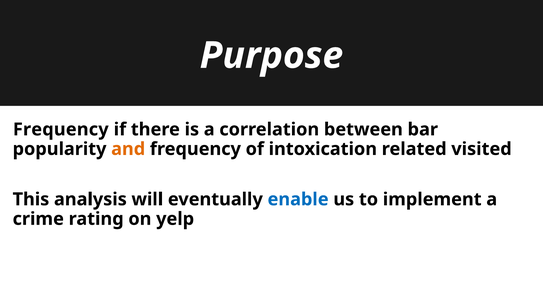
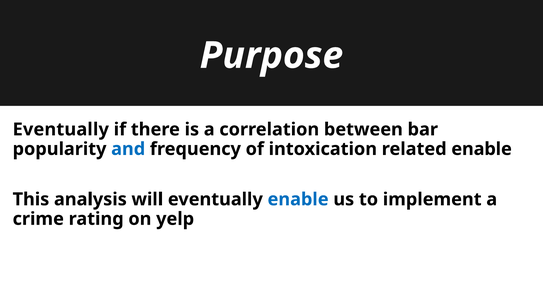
Frequency at (61, 130): Frequency -> Eventually
and colour: orange -> blue
related visited: visited -> enable
